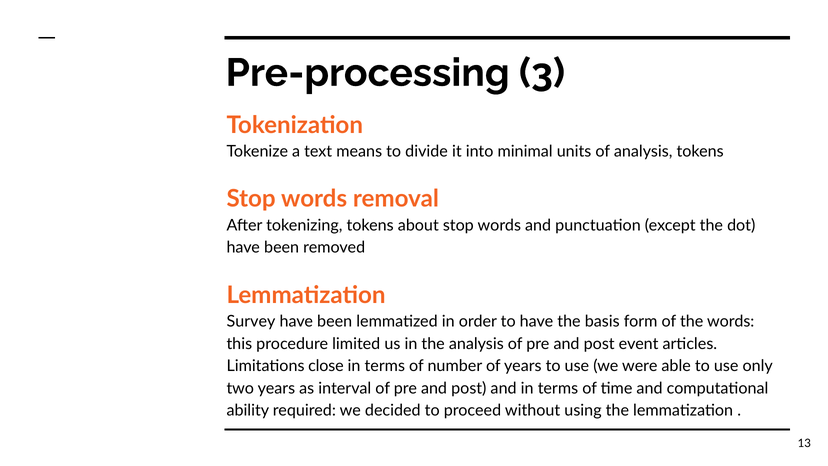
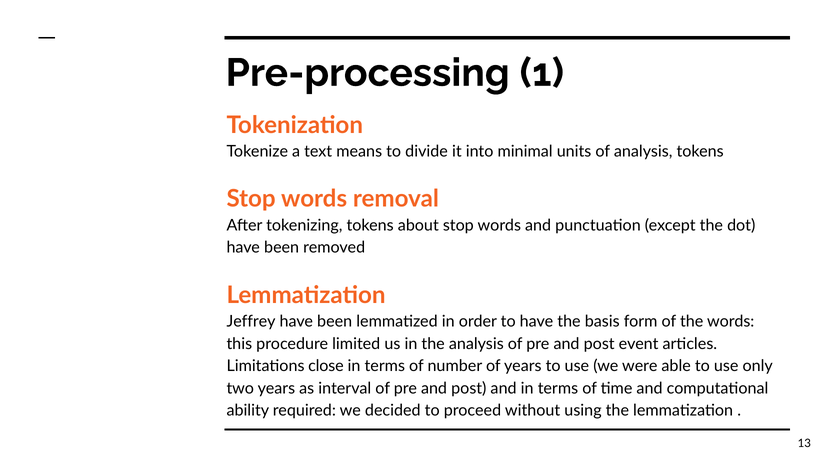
3: 3 -> 1
Survey: Survey -> Jeffrey
